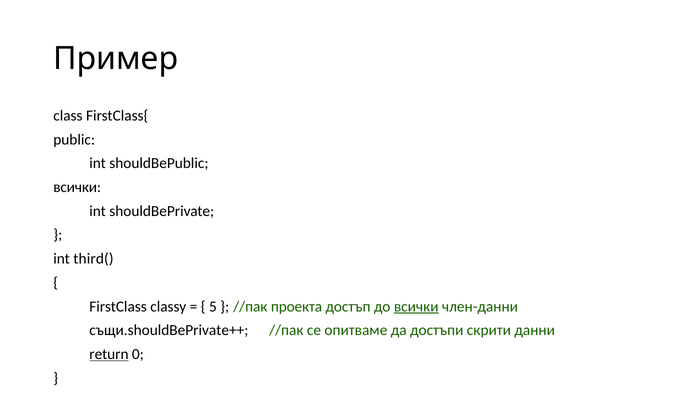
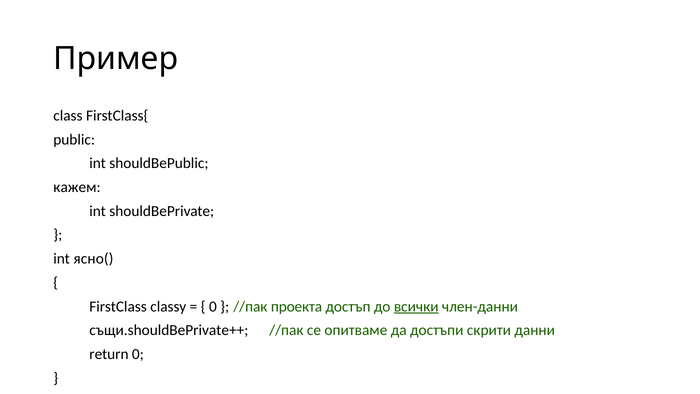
всички at (77, 187): всички -> кажем
third(: third( -> ясно(
5 at (213, 306): 5 -> 0
return underline: present -> none
